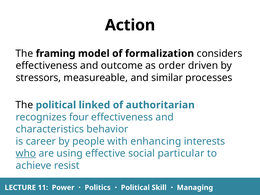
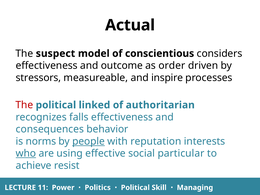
Action: Action -> Actual
framing: framing -> suspect
formalization: formalization -> conscientious
similar: similar -> inspire
The at (24, 105) colour: black -> red
four: four -> falls
characteristics: characteristics -> consequences
career: career -> norms
people underline: none -> present
enhancing: enhancing -> reputation
